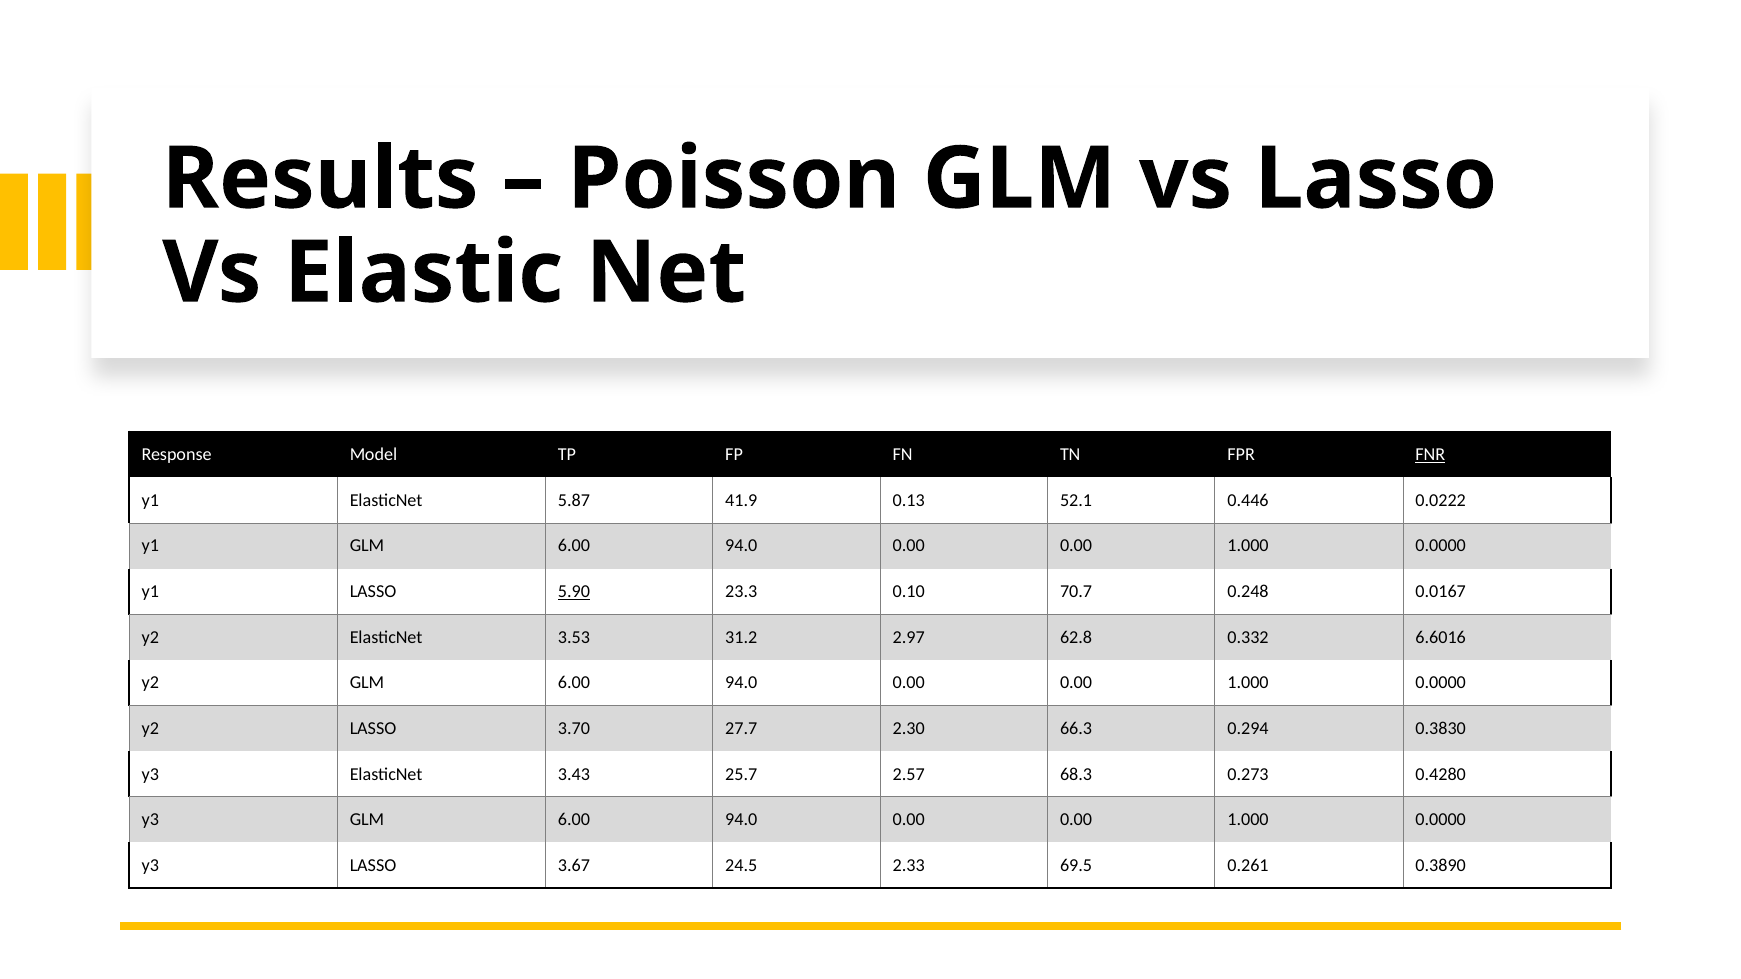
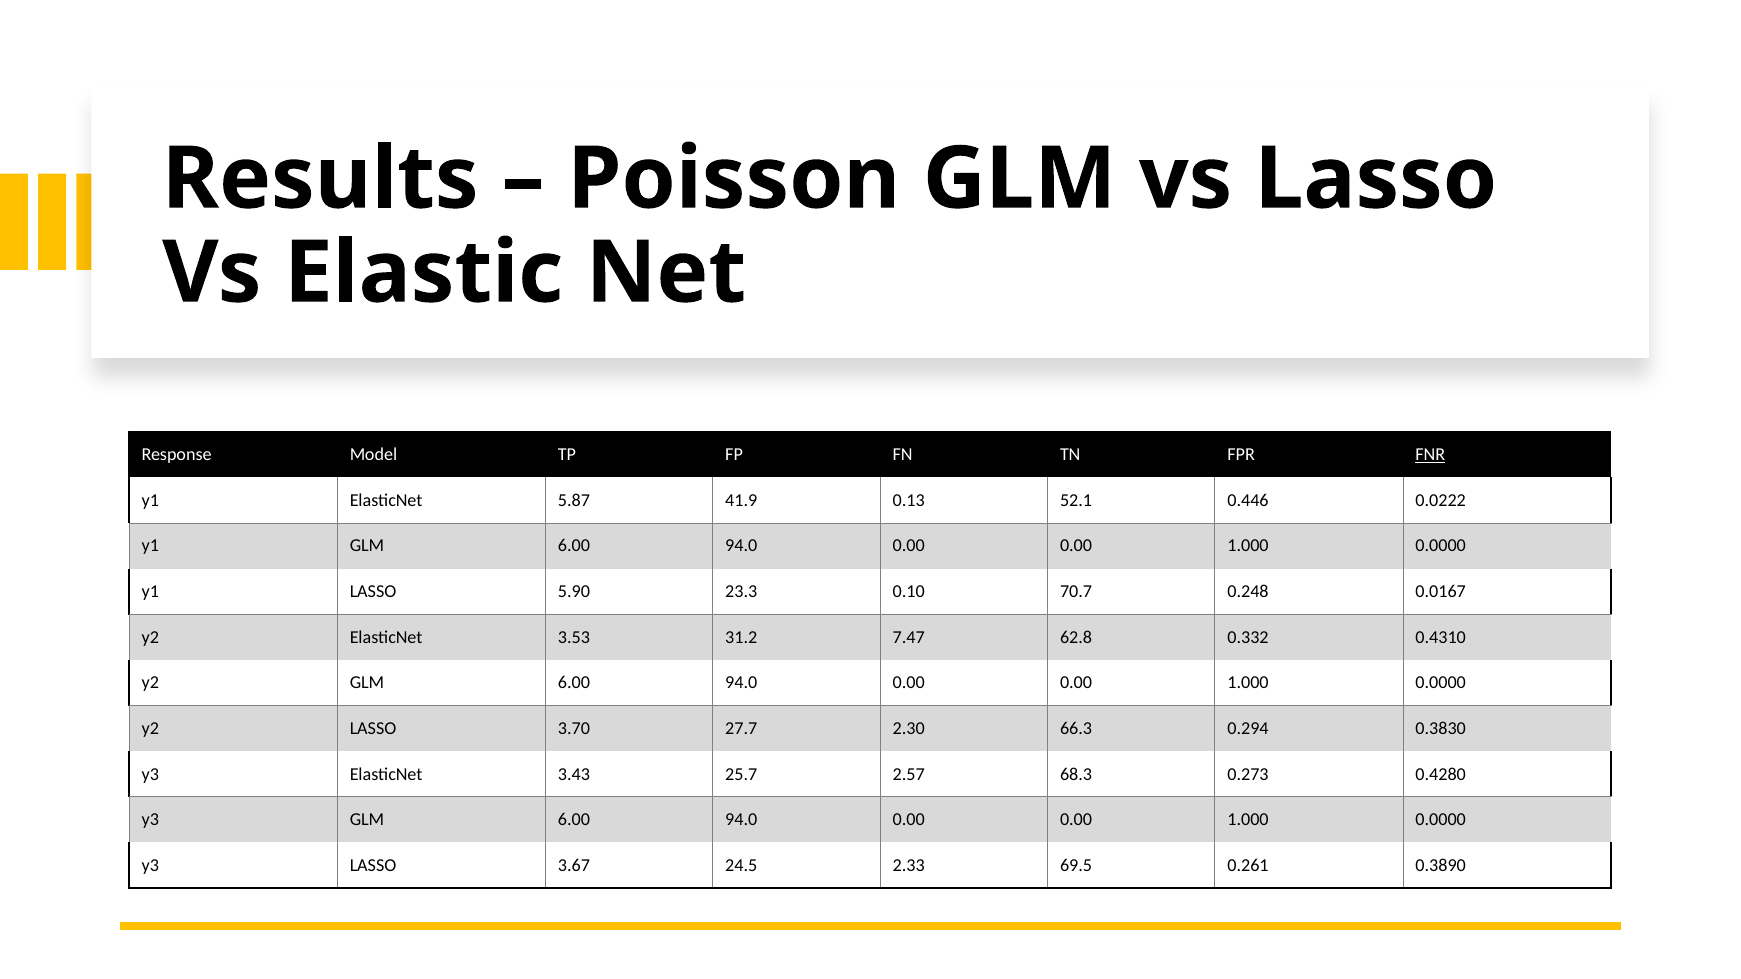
5.90 underline: present -> none
2.97: 2.97 -> 7.47
6.6016: 6.6016 -> 0.4310
